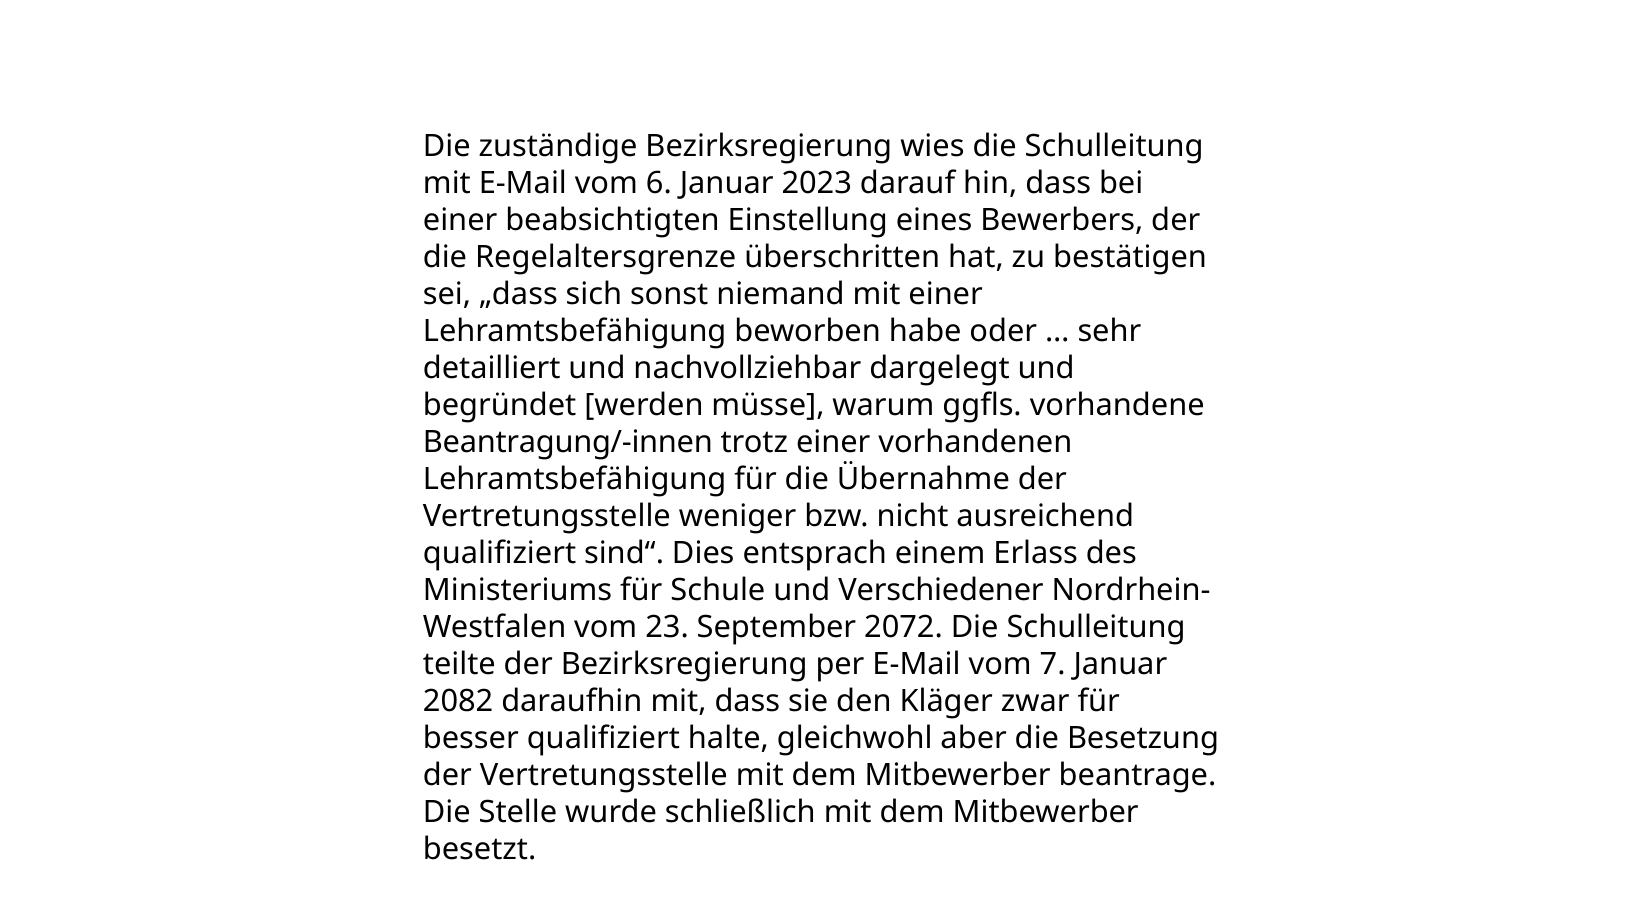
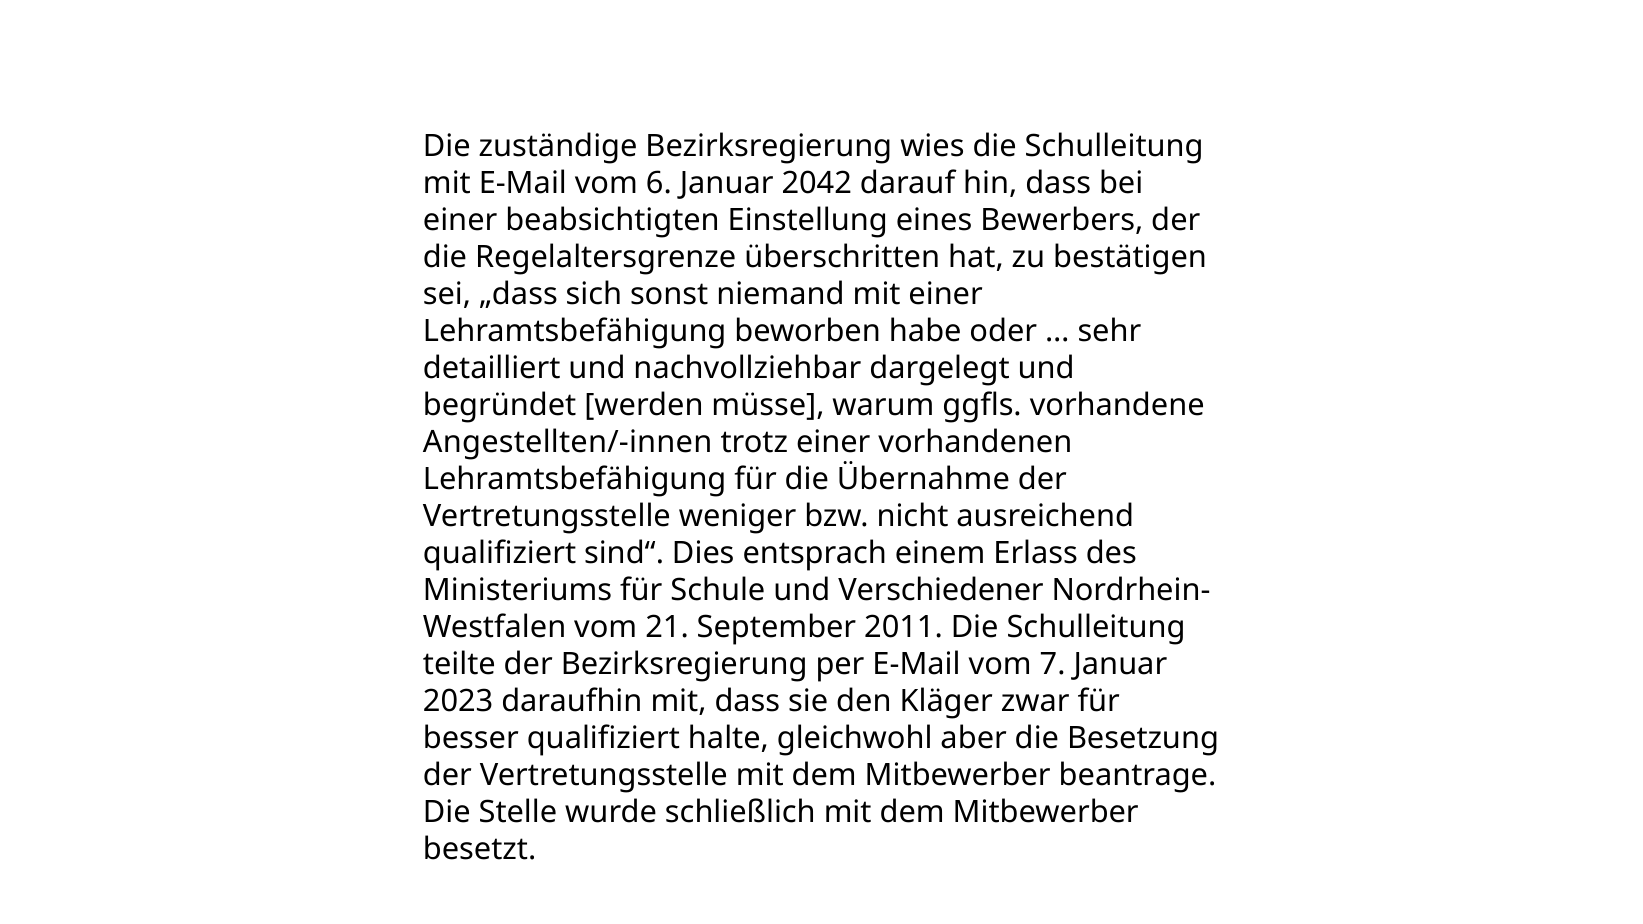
2023: 2023 -> 2042
Beantragung/-innen: Beantragung/-innen -> Angestellten/-innen
23: 23 -> 21
2072: 2072 -> 2011
2082: 2082 -> 2023
